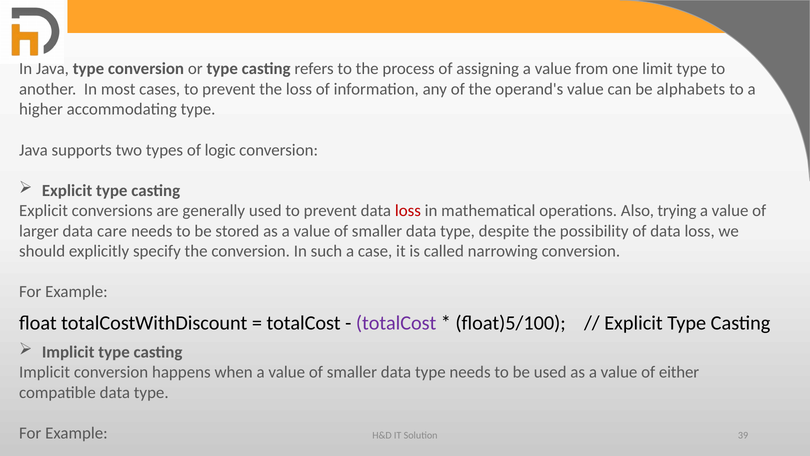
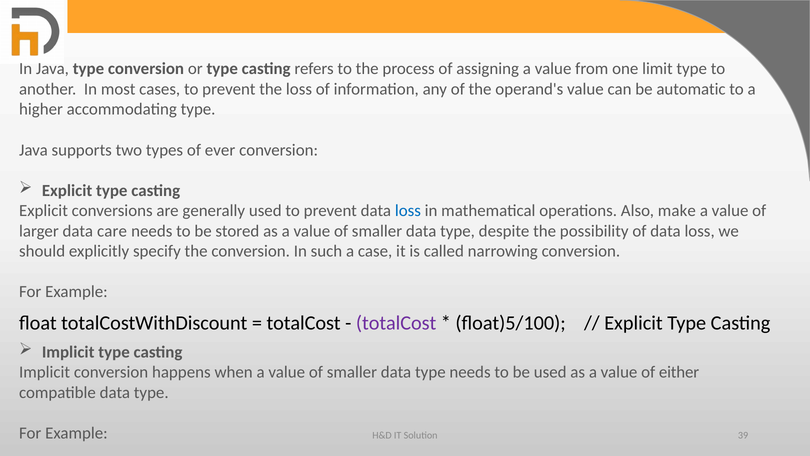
alphabets: alphabets -> automatic
logic: logic -> ever
loss at (408, 211) colour: red -> blue
trying: trying -> make
